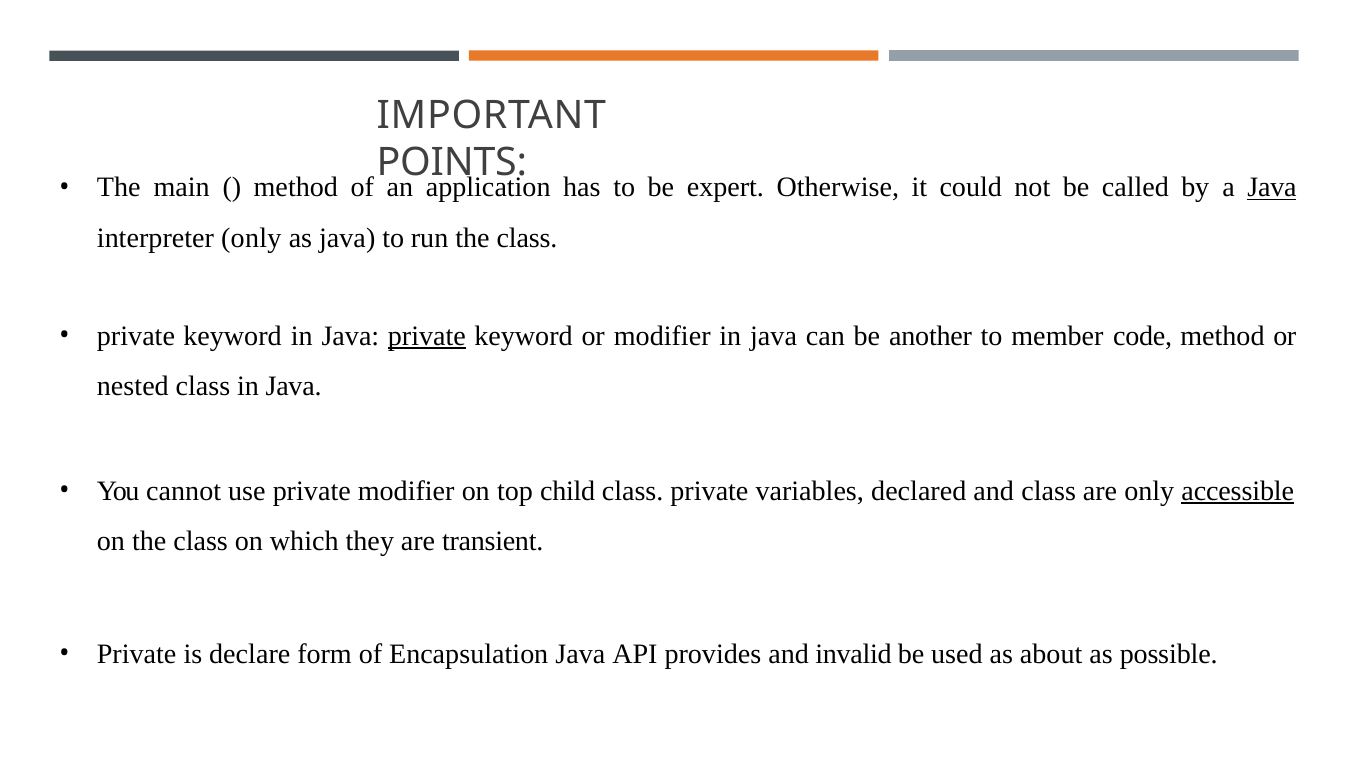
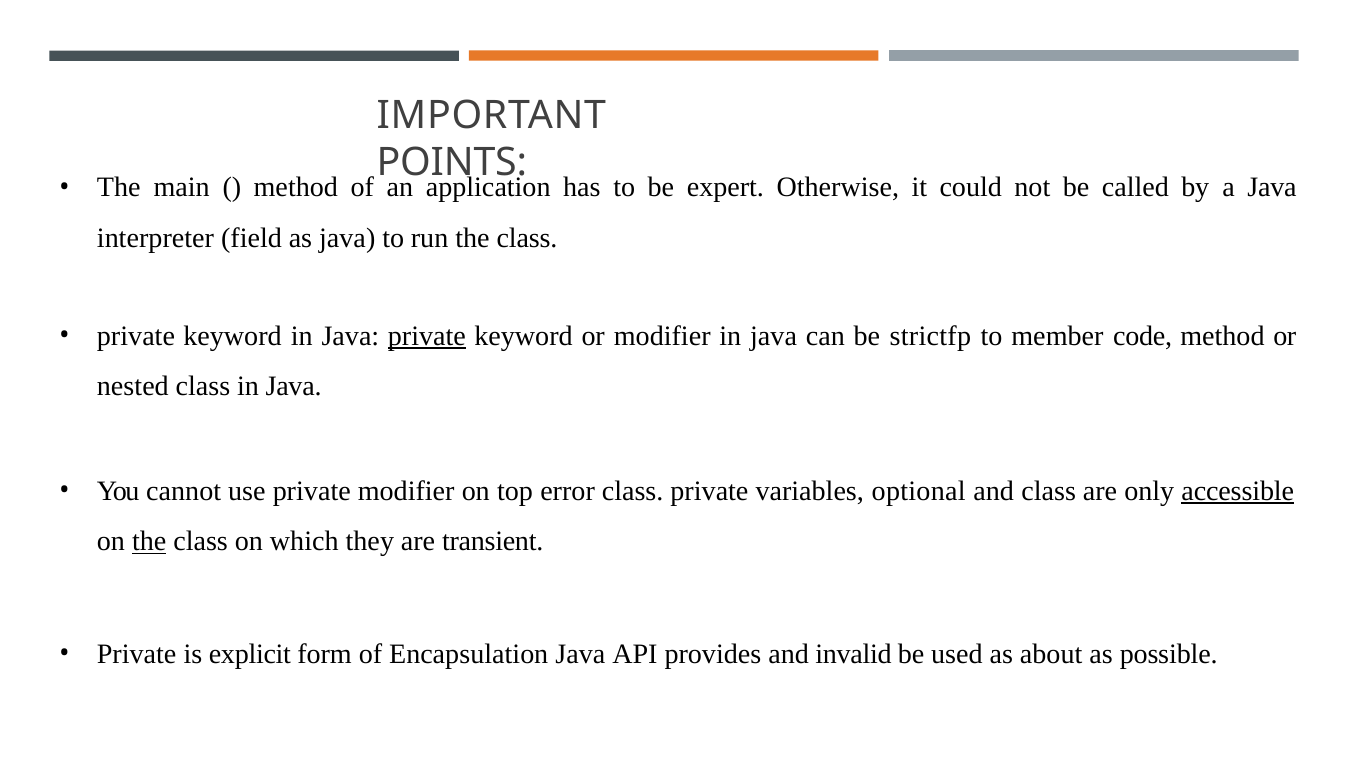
Java at (1272, 187) underline: present -> none
interpreter only: only -> field
another: another -> strictfp
child: child -> error
declared: declared -> optional
the at (149, 541) underline: none -> present
declare: declare -> explicit
